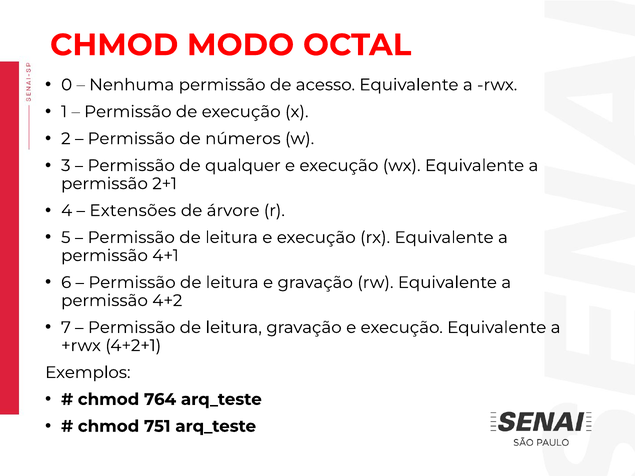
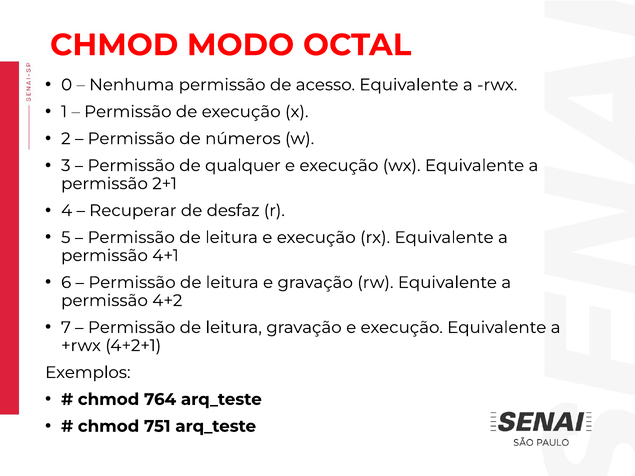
Extensões: Extensões -> Recuperar
árvore: árvore -> desfaz
